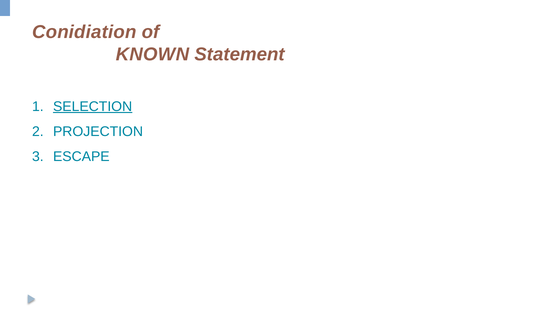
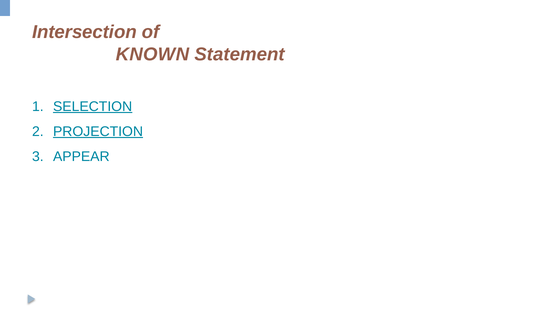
Conidiation: Conidiation -> Intersection
PROJECTION underline: none -> present
ESCAPE: ESCAPE -> APPEAR
